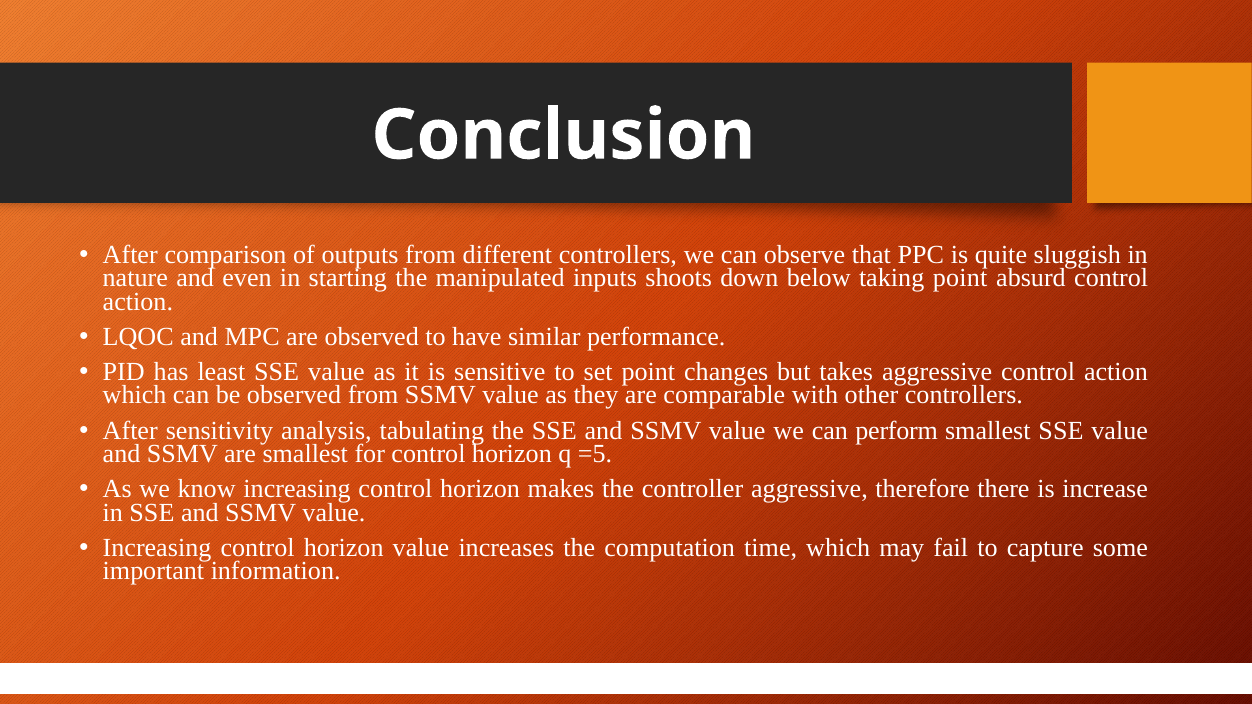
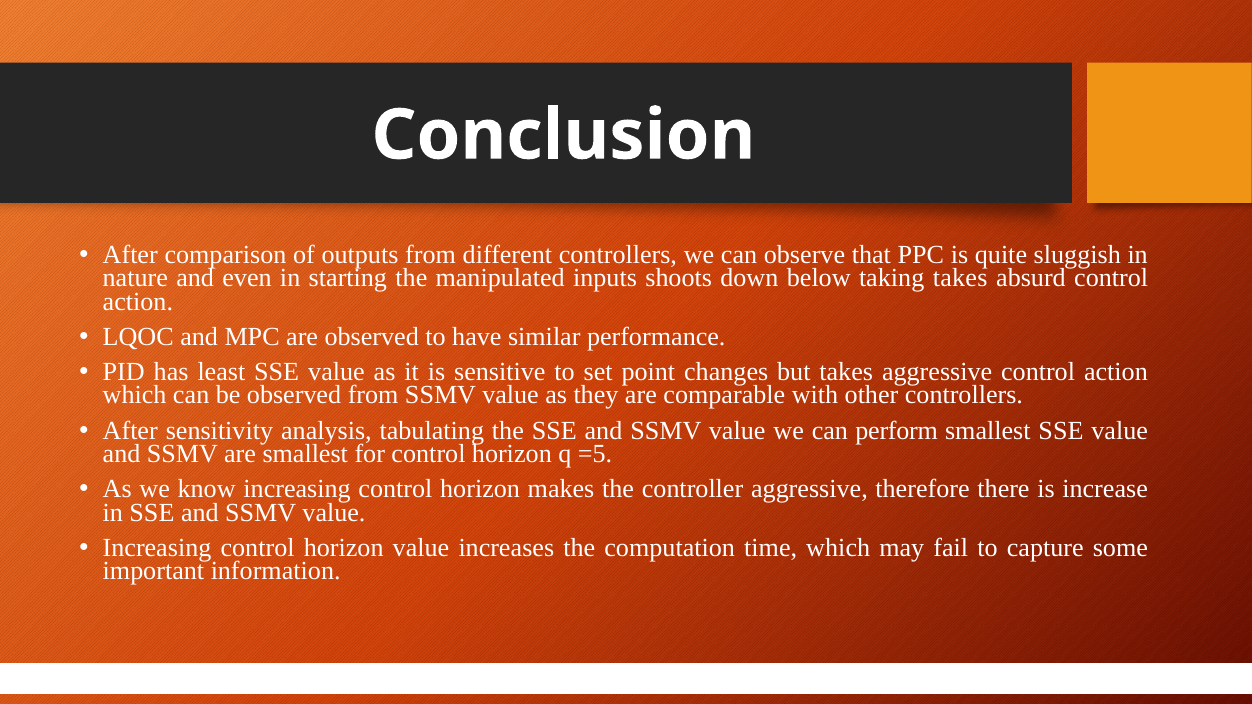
taking point: point -> takes
